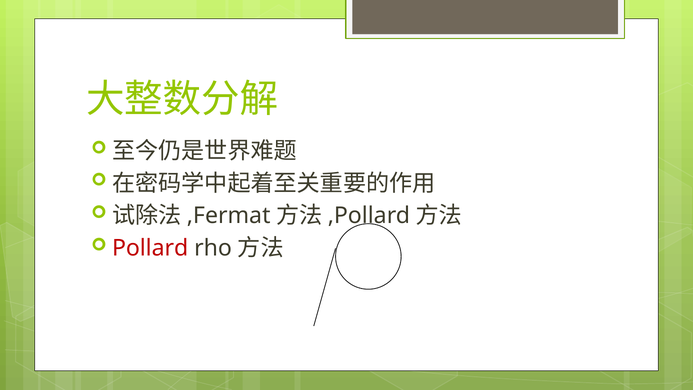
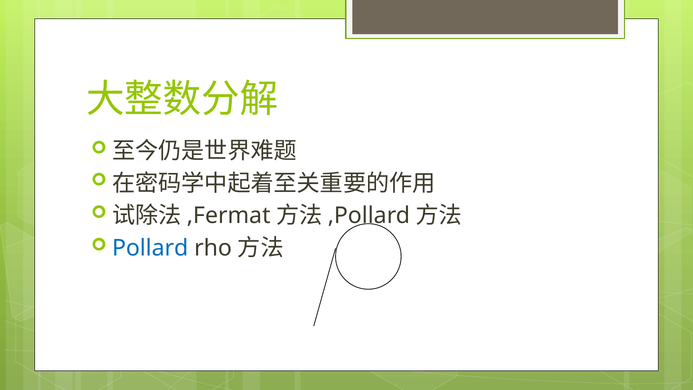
Pollard colour: red -> blue
